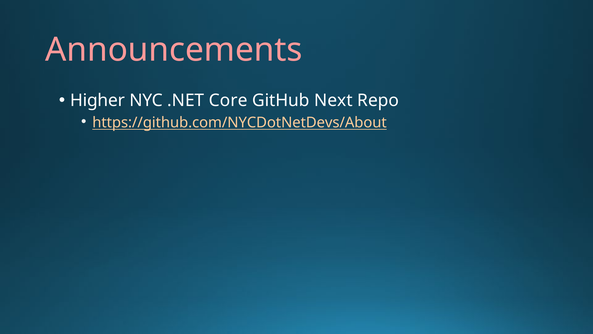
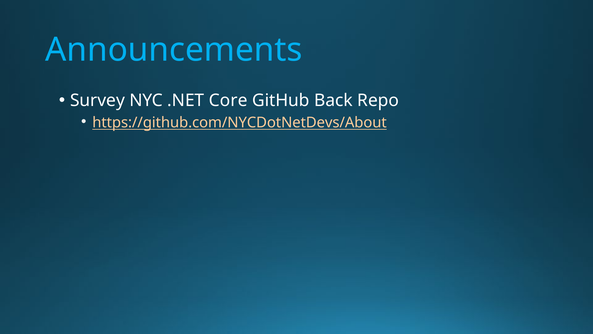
Announcements colour: pink -> light blue
Higher: Higher -> Survey
Next: Next -> Back
